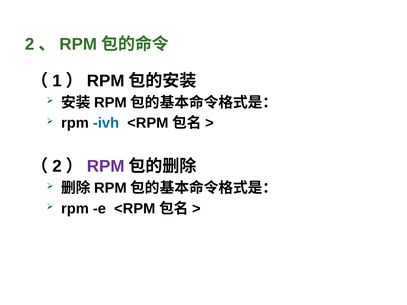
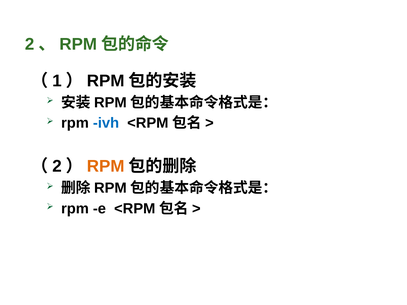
RPM at (106, 166) colour: purple -> orange
